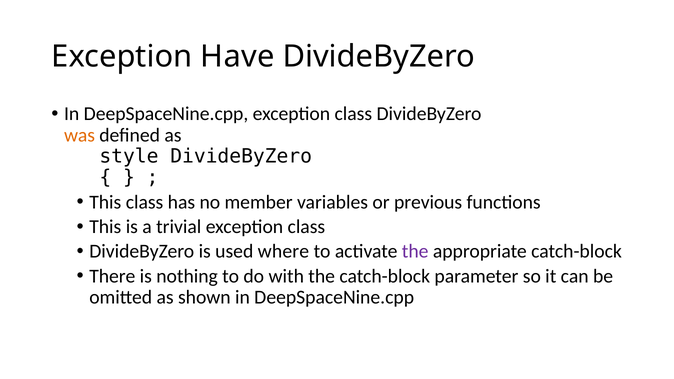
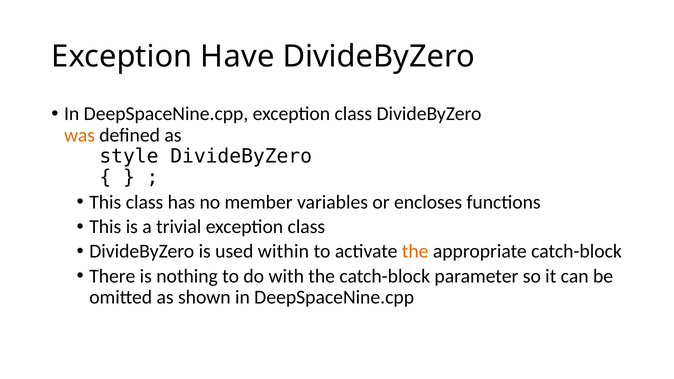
previous: previous -> encloses
where: where -> within
the at (415, 252) colour: purple -> orange
